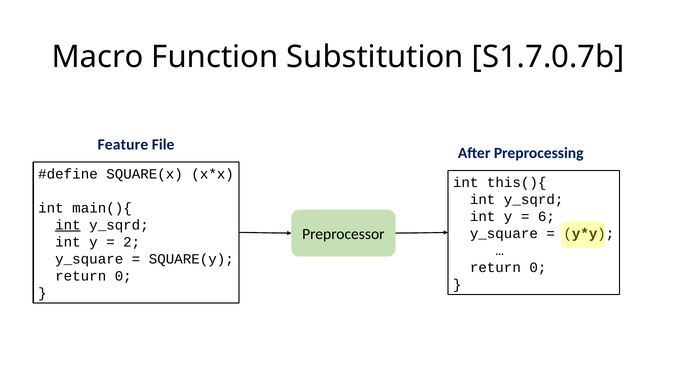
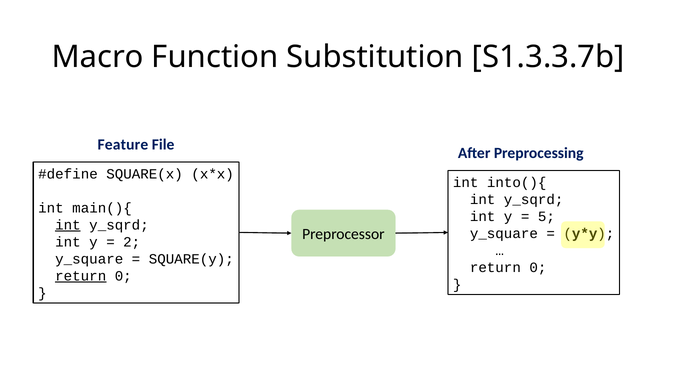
S1.7.0.7b: S1.7.0.7b -> S1.3.3.7b
this(){: this(){ -> into(){
6: 6 -> 5
return at (81, 276) underline: none -> present
